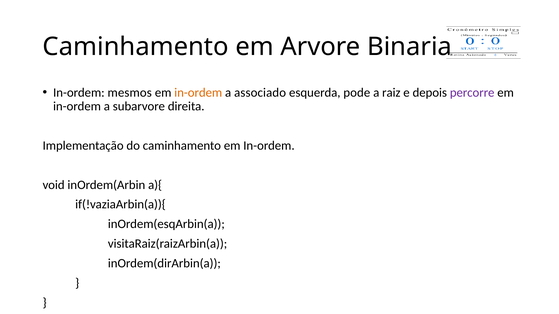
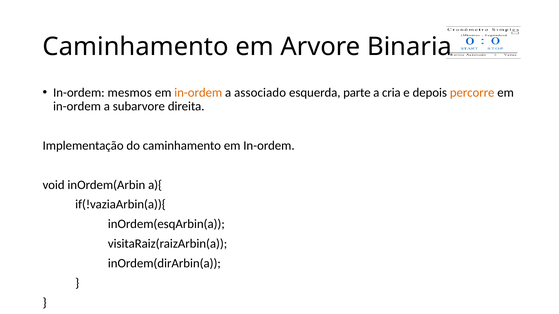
pode: pode -> parte
raiz: raiz -> cria
percorre colour: purple -> orange
